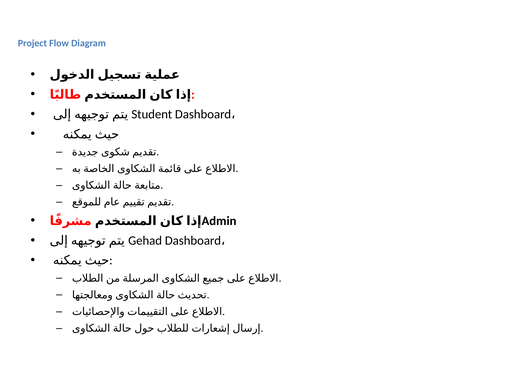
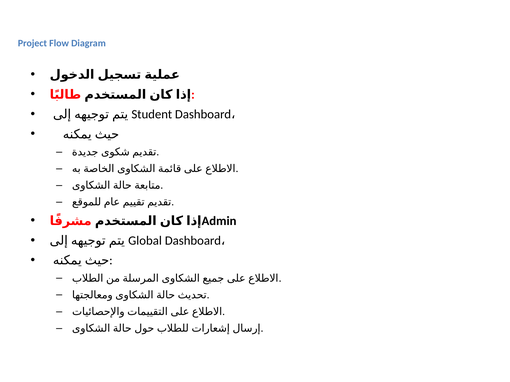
Gehad: Gehad -> Global
